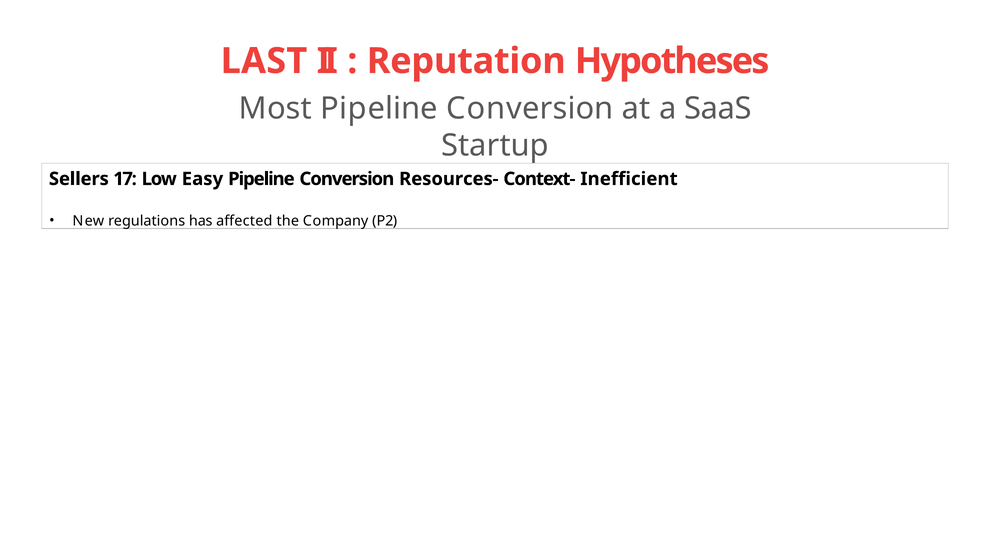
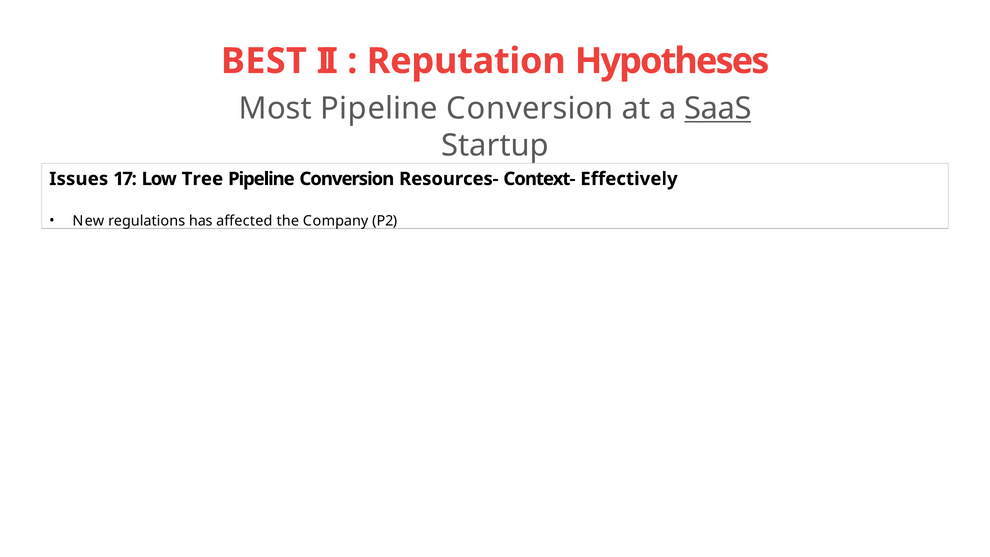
LAST: LAST -> BEST
SaaS underline: none -> present
Sellers: Sellers -> Issues
Easy: Easy -> Tree
Inefficient: Inefficient -> Effectively
